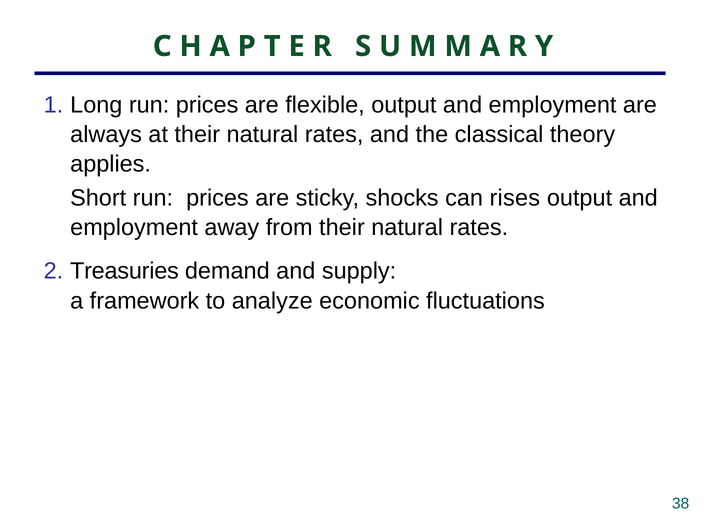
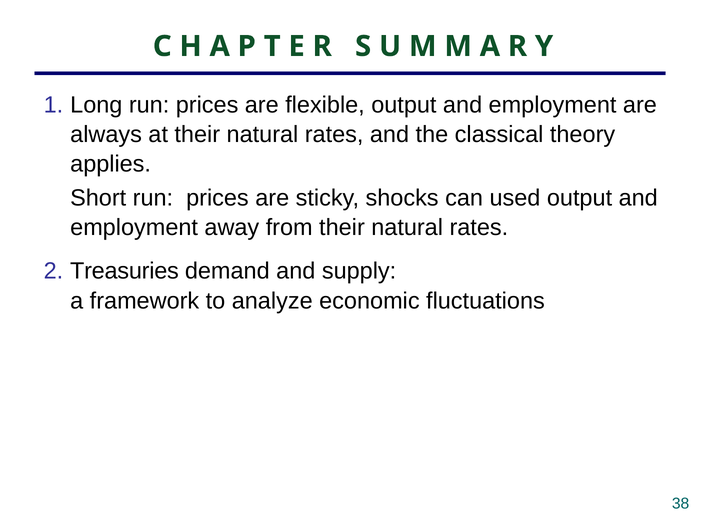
rises: rises -> used
